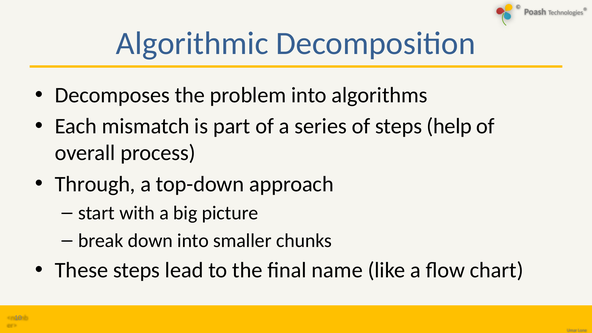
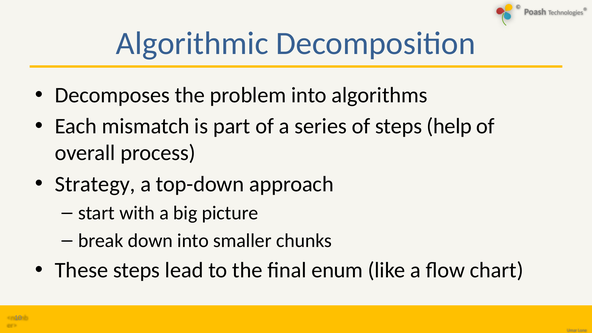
Through: Through -> Strategy
name: name -> enum
